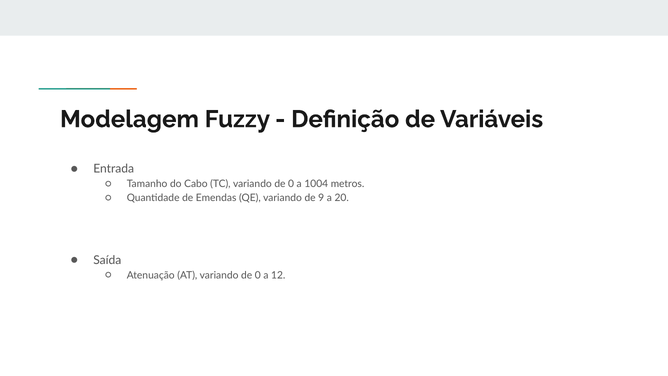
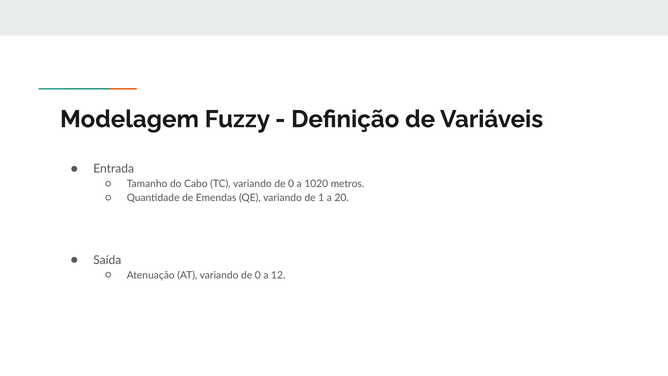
1004: 1004 -> 1020
9: 9 -> 1
